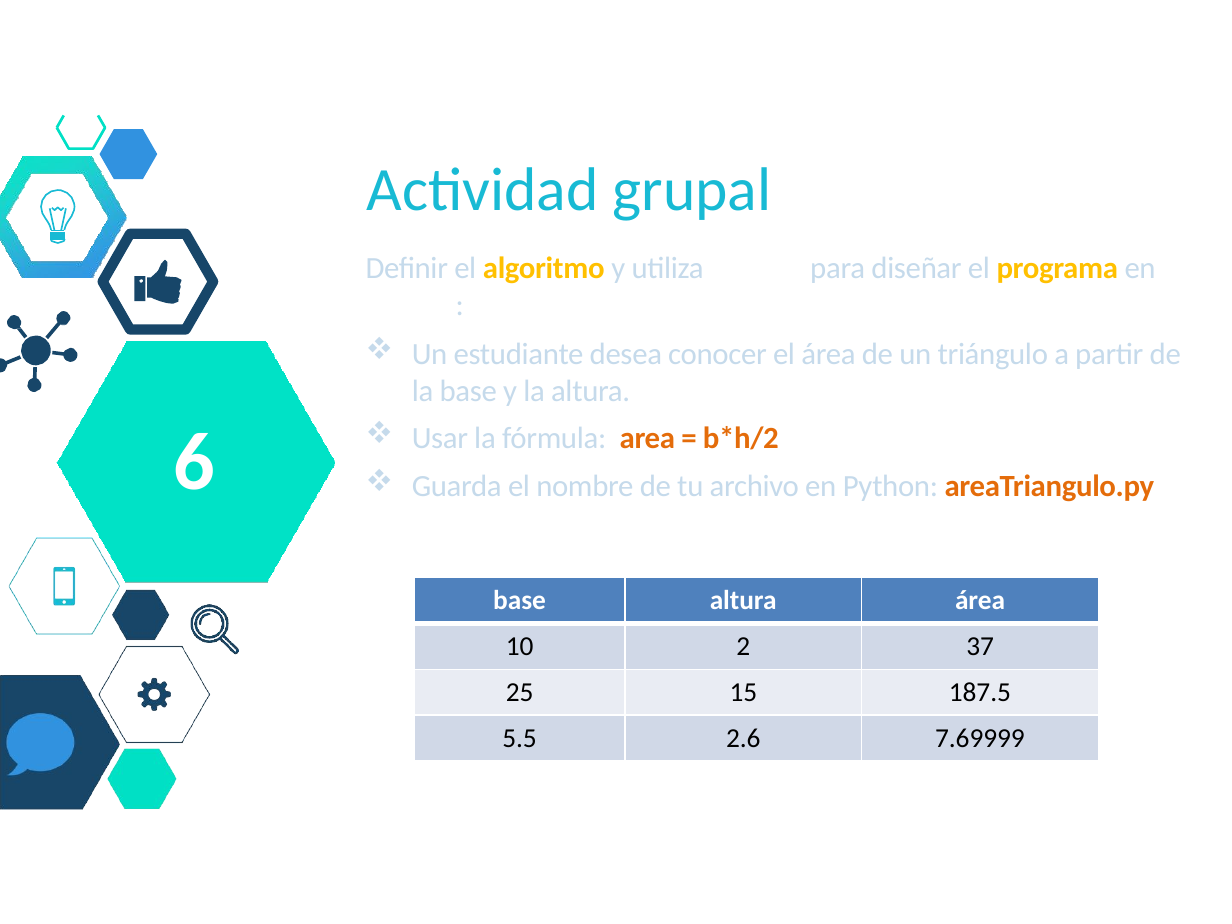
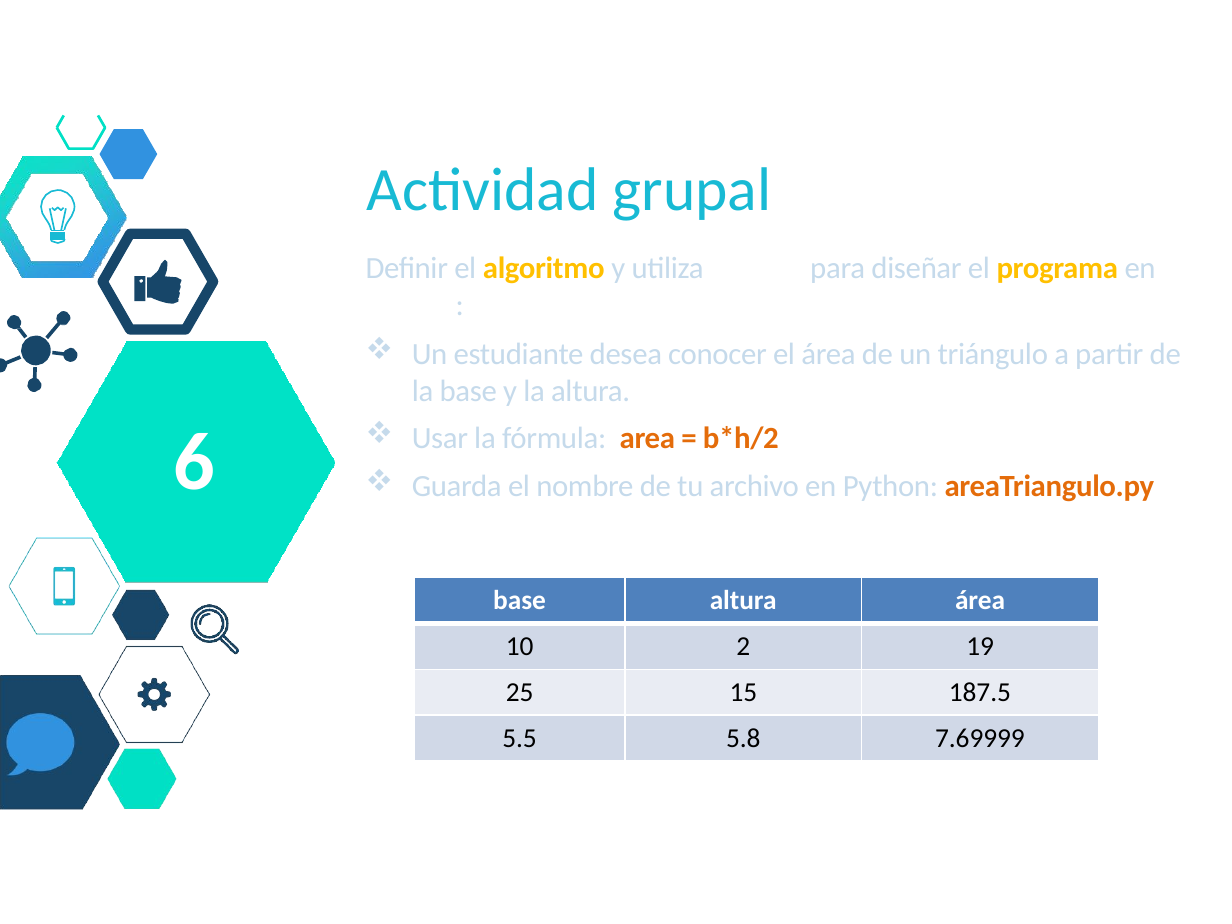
37: 37 -> 19
2.6: 2.6 -> 5.8
